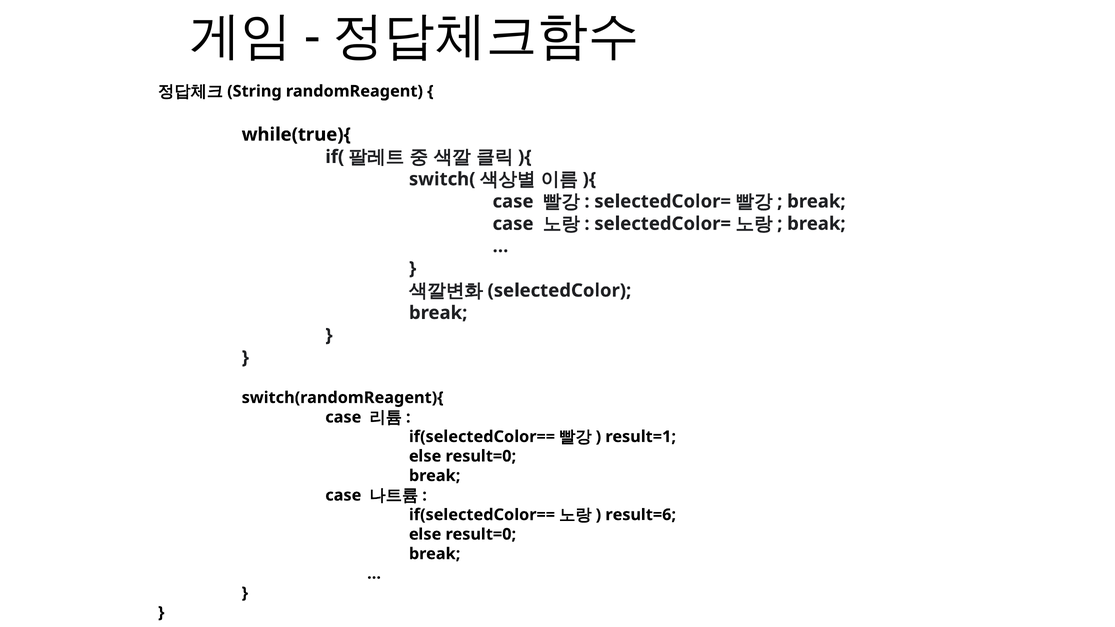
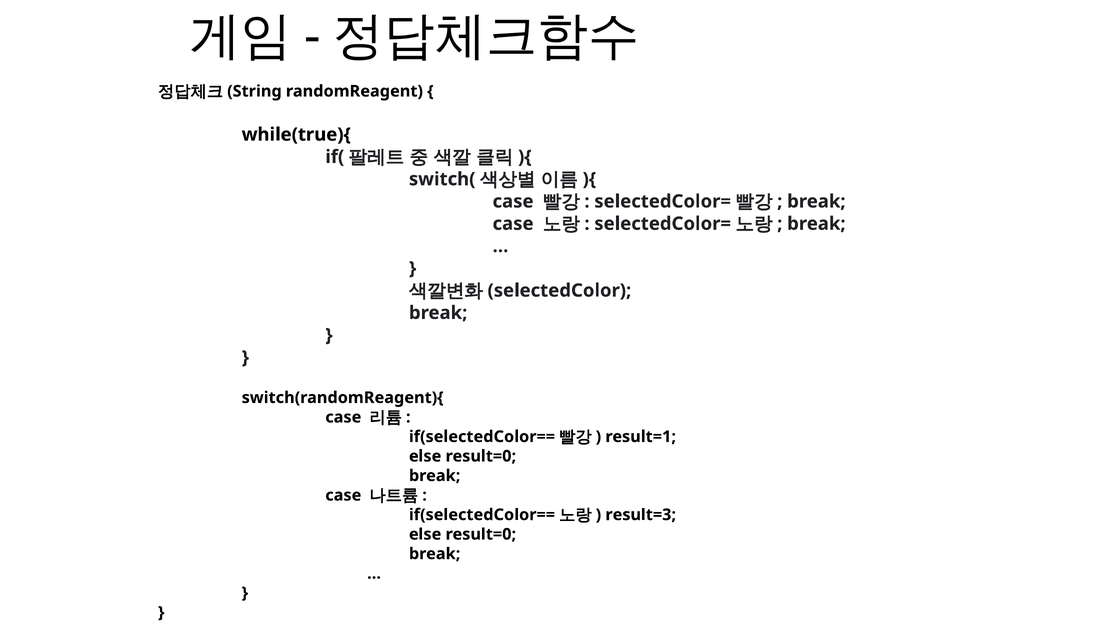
result=6: result=6 -> result=3
